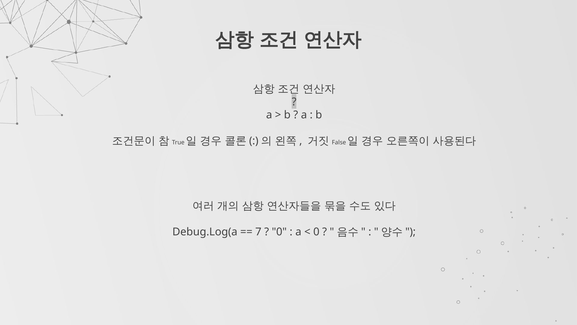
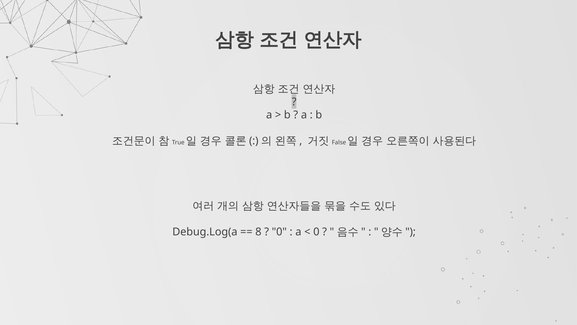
7: 7 -> 8
